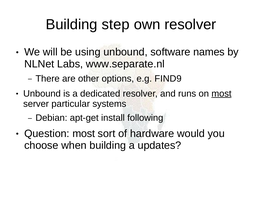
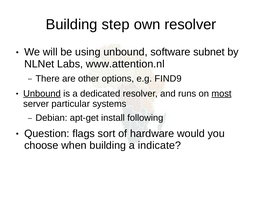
names: names -> subnet
www.separate.nl: www.separate.nl -> www.attention.nl
Unbound at (42, 93) underline: none -> present
Question most: most -> flags
updates: updates -> indicate
